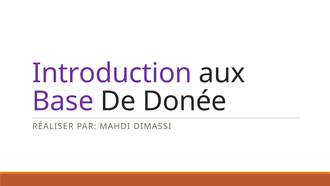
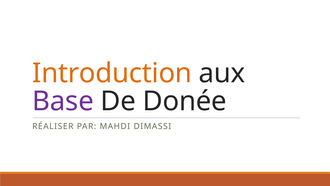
Introduction colour: purple -> orange
